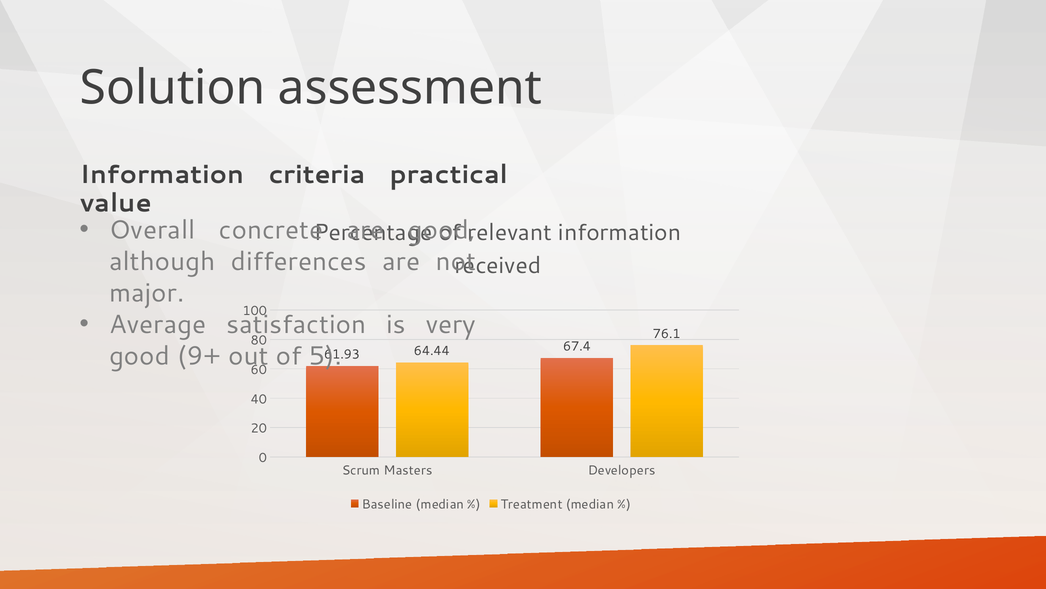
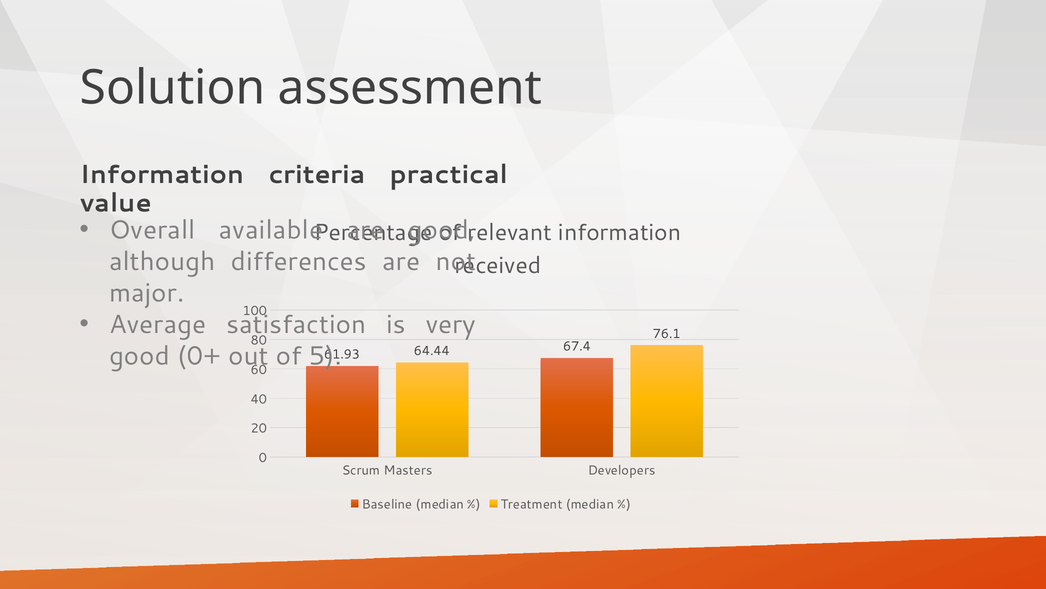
concrete: concrete -> available
9+: 9+ -> 0+
